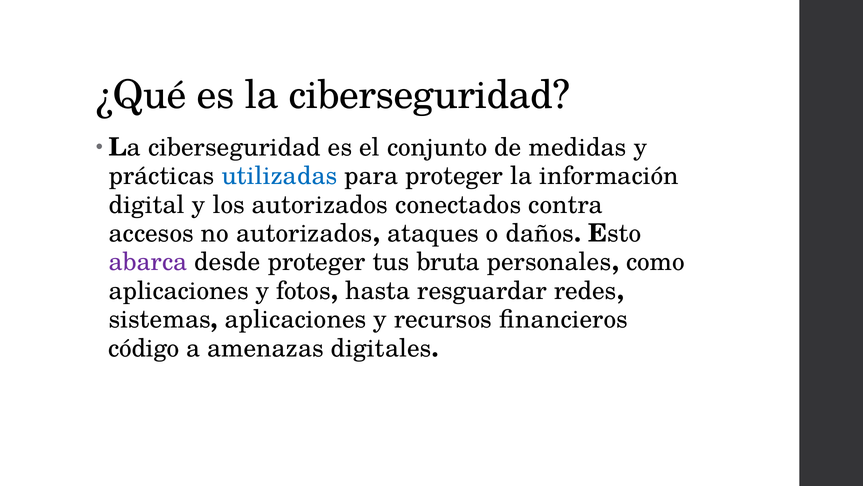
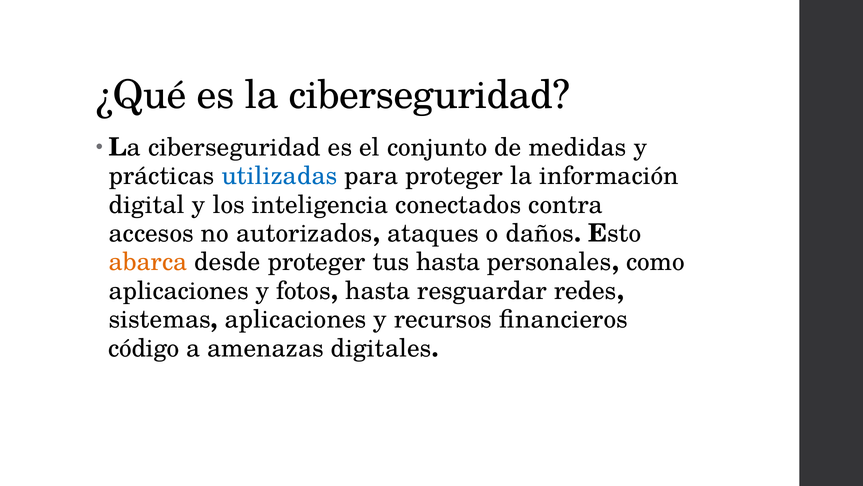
los autorizados: autorizados -> inteligencia
abarca colour: purple -> orange
tus bruta: bruta -> hasta
